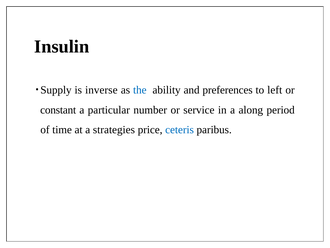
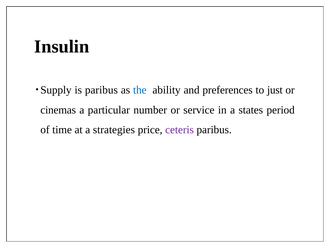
is inverse: inverse -> paribus
left: left -> just
constant: constant -> cinemas
along: along -> states
ceteris colour: blue -> purple
